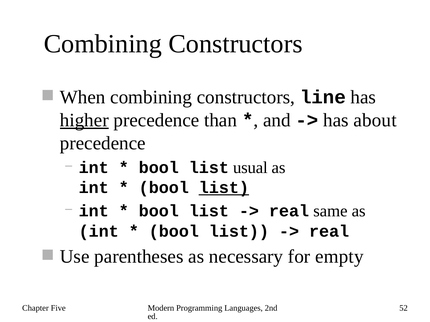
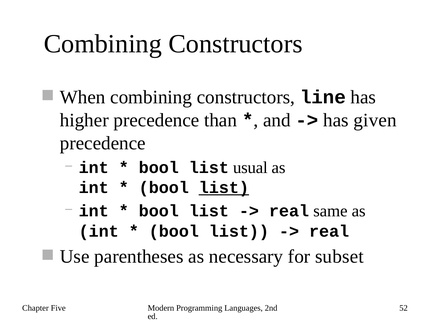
higher underline: present -> none
about: about -> given
empty: empty -> subset
